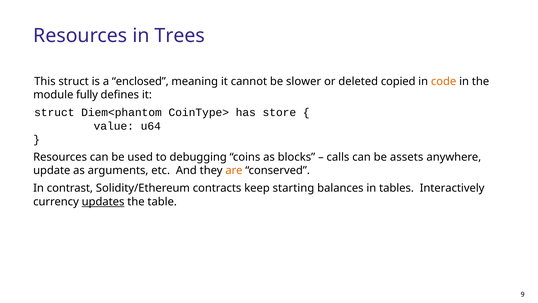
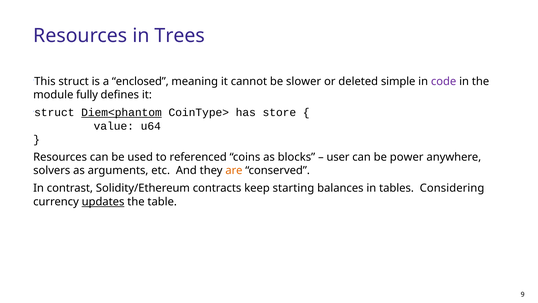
copied: copied -> simple
code colour: orange -> purple
Diem<phantom underline: none -> present
debugging: debugging -> referenced
calls: calls -> user
assets: assets -> power
update: update -> solvers
Interactively: Interactively -> Considering
